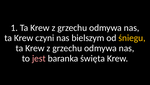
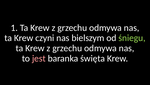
śniegu colour: yellow -> light green
